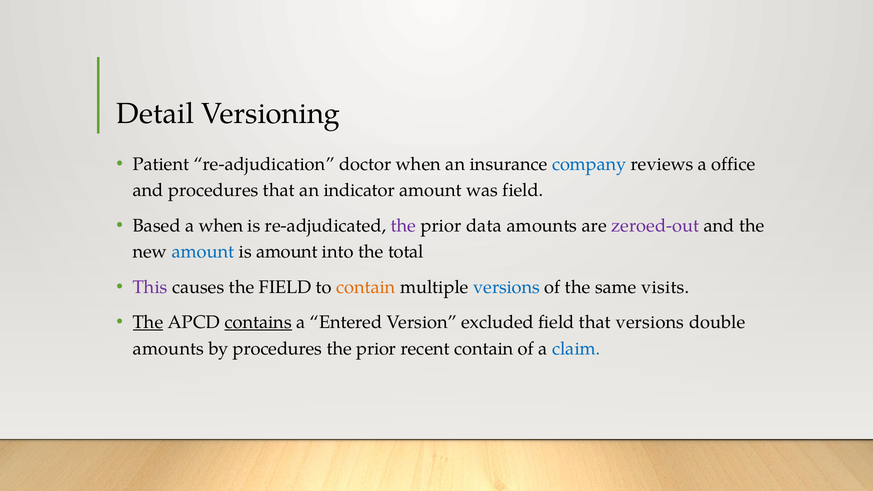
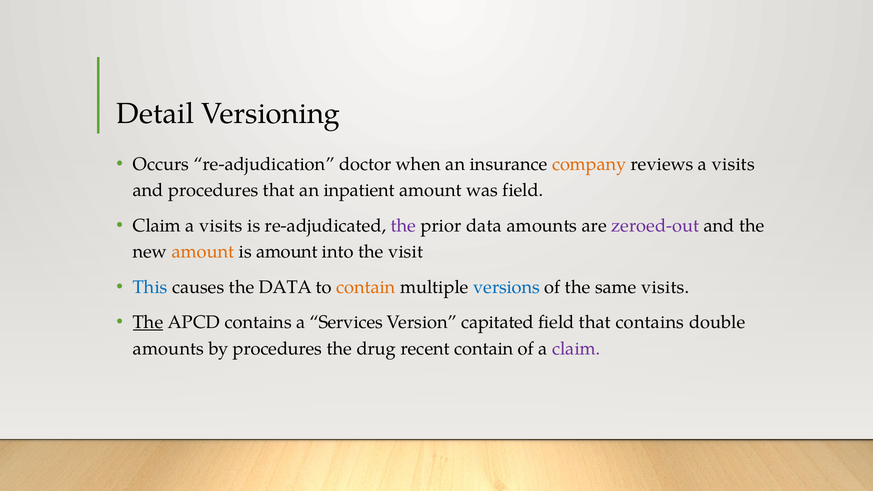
Patient: Patient -> Occurs
company colour: blue -> orange
reviews a office: office -> visits
indicator: indicator -> inpatient
Based at (157, 226): Based -> Claim
when at (221, 226): when -> visits
amount at (203, 252) colour: blue -> orange
total: total -> visit
This colour: purple -> blue
the FIELD: FIELD -> DATA
contains at (258, 322) underline: present -> none
Entered: Entered -> Services
excluded: excluded -> capitated
that versions: versions -> contains
prior at (376, 349): prior -> drug
claim at (576, 349) colour: blue -> purple
